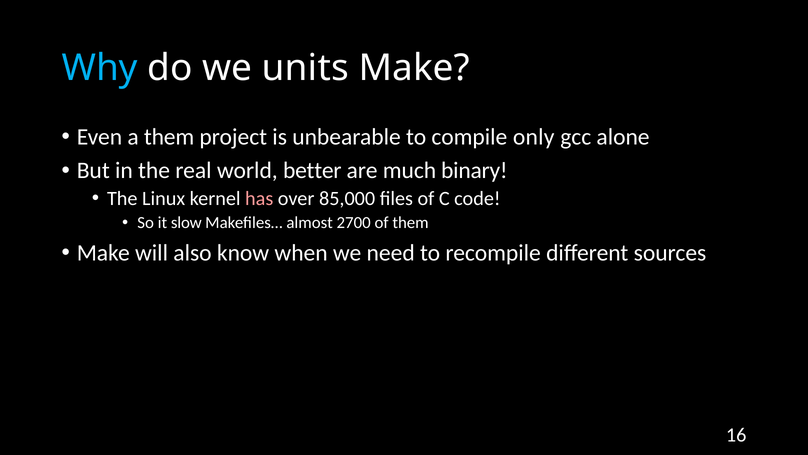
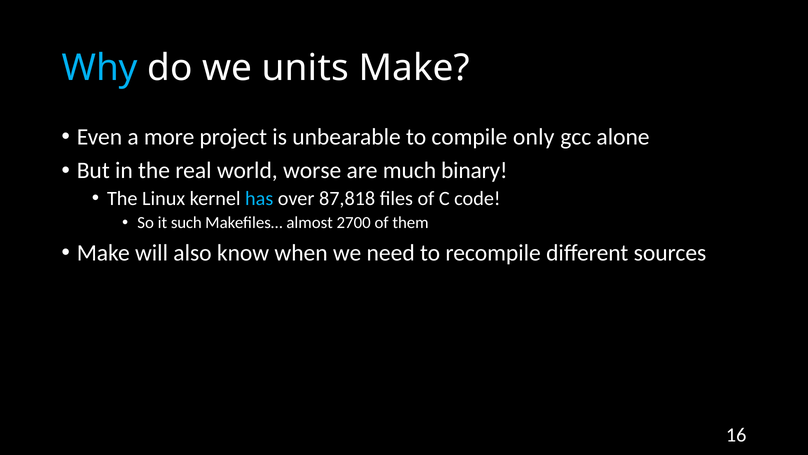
a them: them -> more
better: better -> worse
has colour: pink -> light blue
85,000: 85,000 -> 87,818
slow: slow -> such
